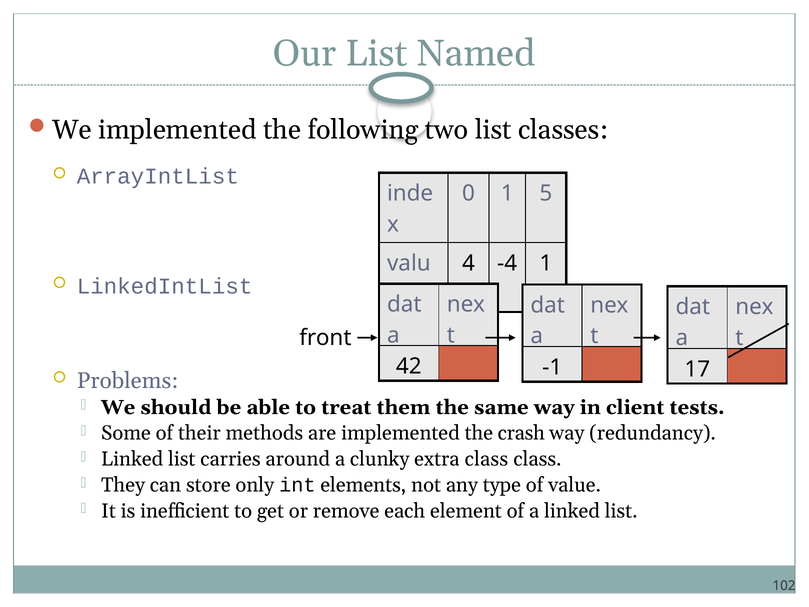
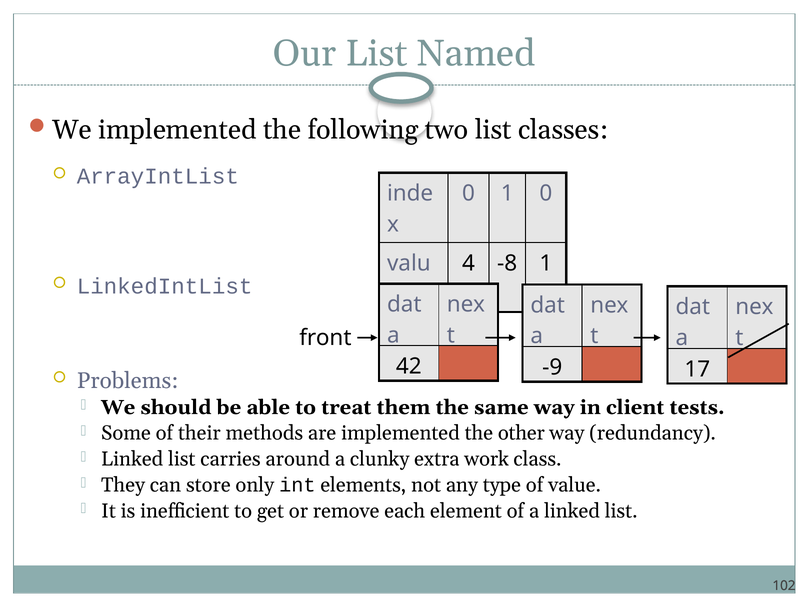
1 5: 5 -> 0
-4: -4 -> -8
-1: -1 -> -9
crash: crash -> other
extra class: class -> work
